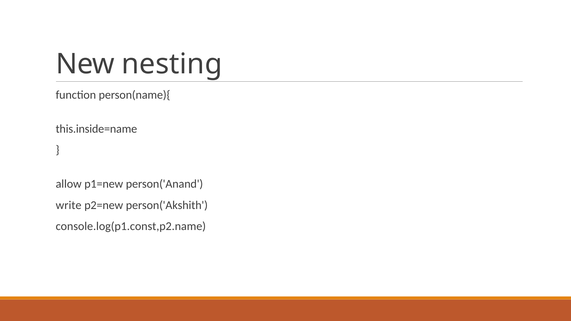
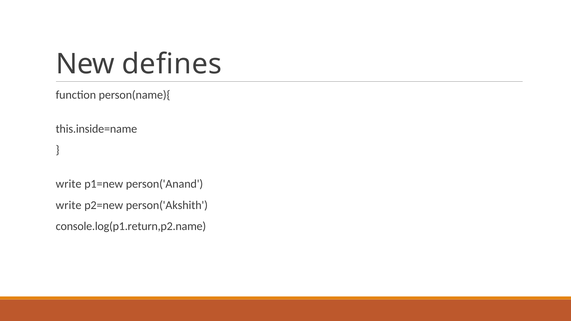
nesting: nesting -> defines
allow at (69, 184): allow -> write
console.log(p1.const,p2.name: console.log(p1.const,p2.name -> console.log(p1.return,p2.name
